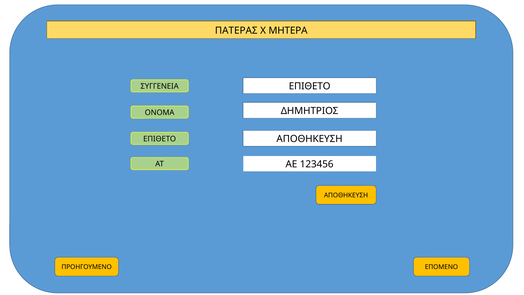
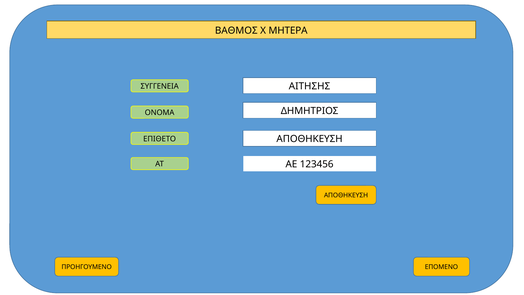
ΠΑΤΕΡΑΣ: ΠΑΤΕΡΑΣ -> ΒΑΘΜΟΣ
ΕΠΙΘΕΤΟ at (310, 86): ΕΠΙΘΕΤΟ -> ΑΙΤΗΣΗΣ
